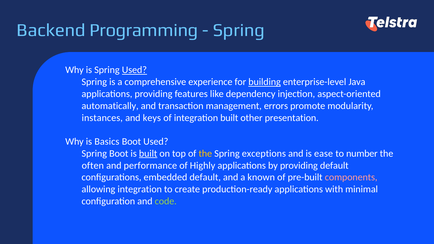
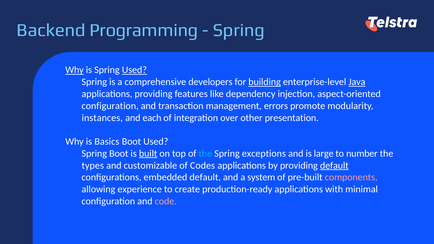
Why at (75, 70) underline: none -> present
experience: experience -> developers
Java underline: none -> present
automatically at (110, 106): automatically -> configuration
keys: keys -> each
integration built: built -> over
the at (205, 154) colour: yellow -> light blue
ease: ease -> large
often: often -> types
performance: performance -> customizable
Highly: Highly -> Codes
default at (334, 166) underline: none -> present
known: known -> system
allowing integration: integration -> experience
code colour: light green -> pink
